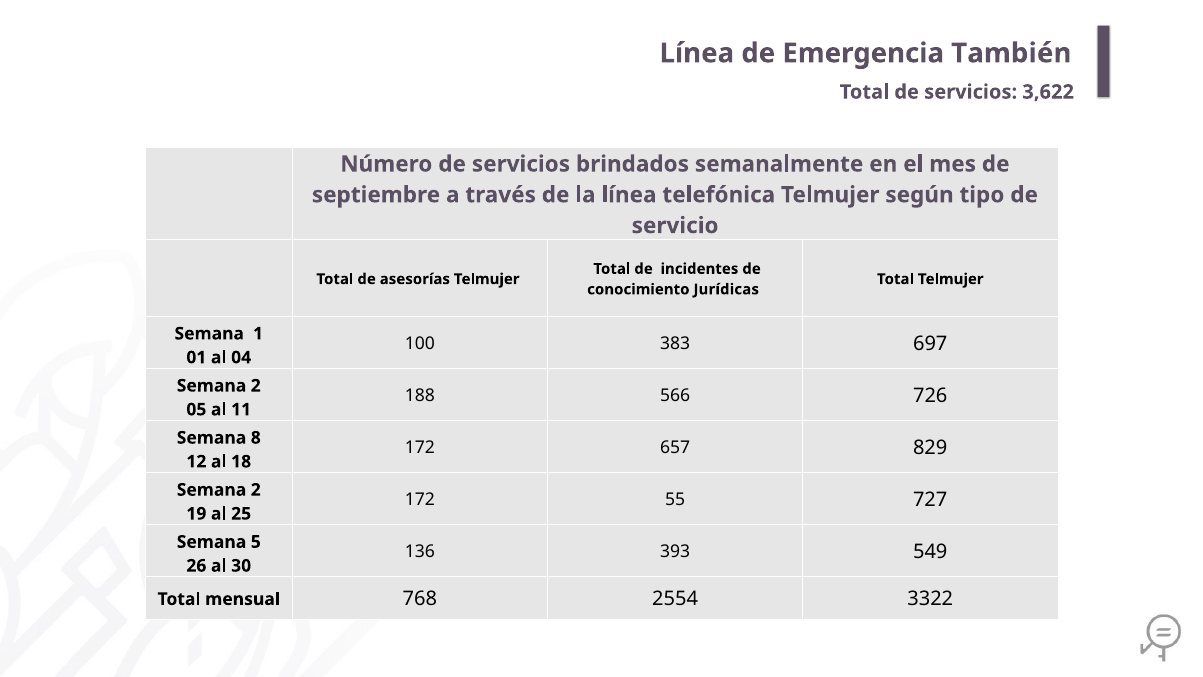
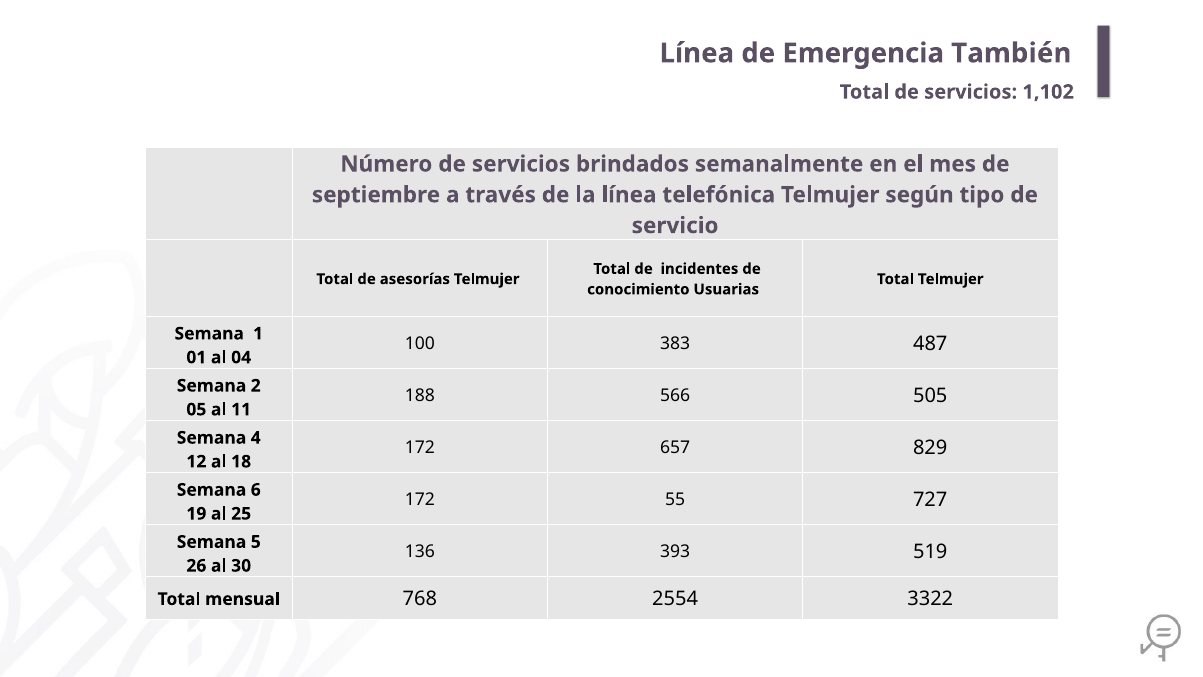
3,622: 3,622 -> 1,102
Jurídicas: Jurídicas -> Usuarias
697: 697 -> 487
726: 726 -> 505
8: 8 -> 4
2 at (256, 490): 2 -> 6
549: 549 -> 519
